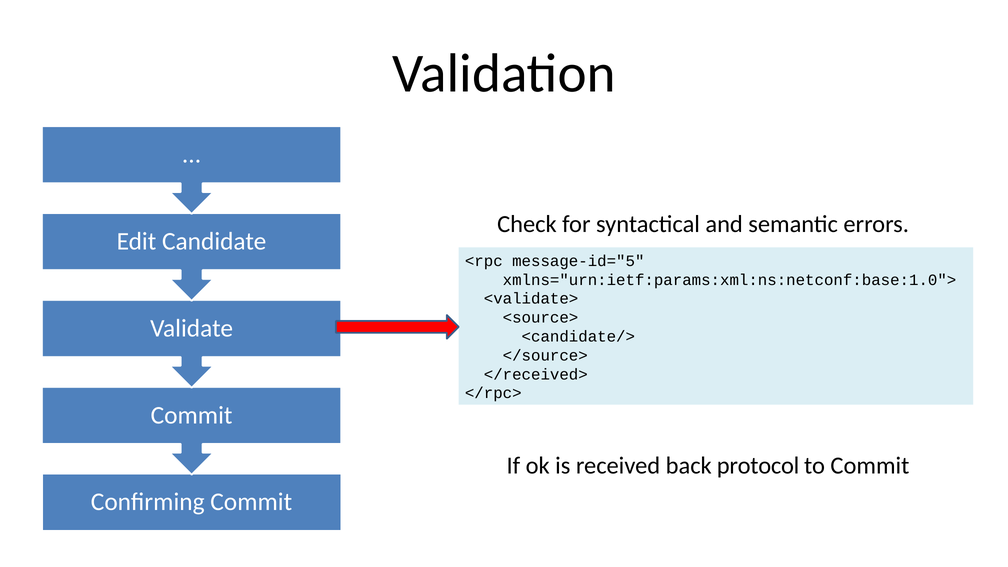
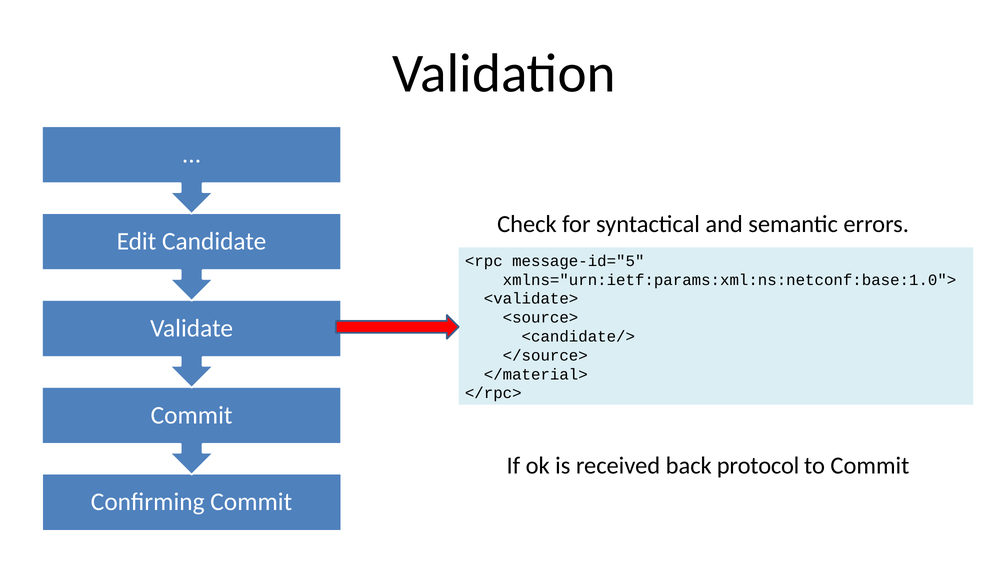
</received>: </received> -> </material>
